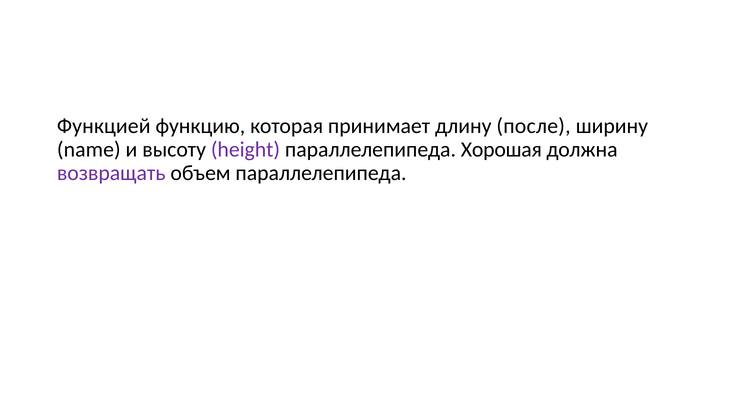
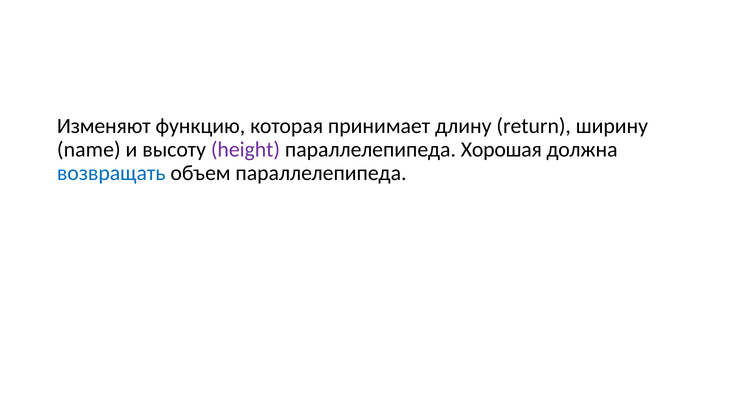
Функцией: Функцией -> Изменяют
после: после -> return
возвращать colour: purple -> blue
